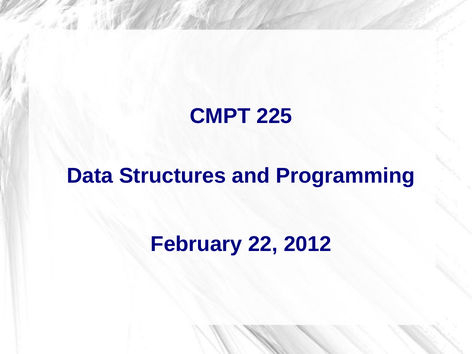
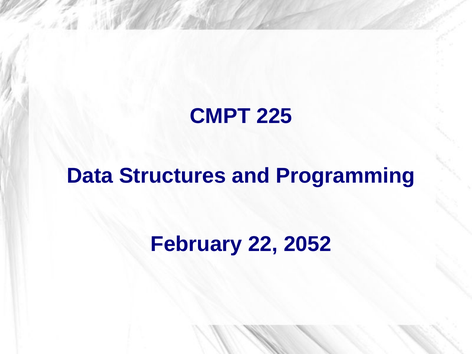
2012: 2012 -> 2052
